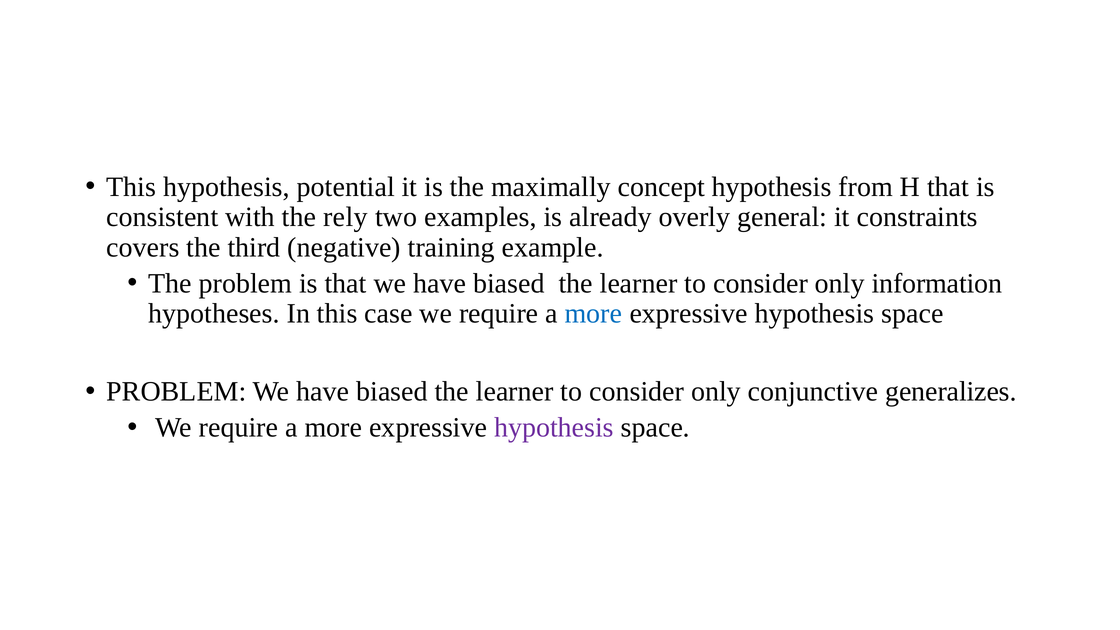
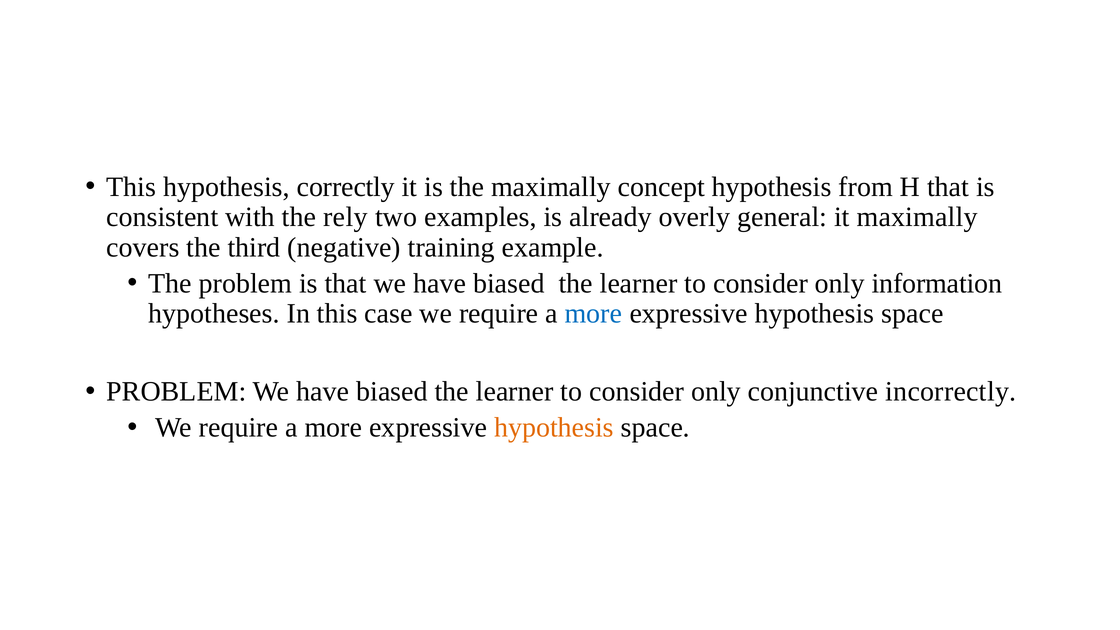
potential: potential -> correctly
it constraints: constraints -> maximally
generalizes: generalizes -> incorrectly
hypothesis at (554, 428) colour: purple -> orange
